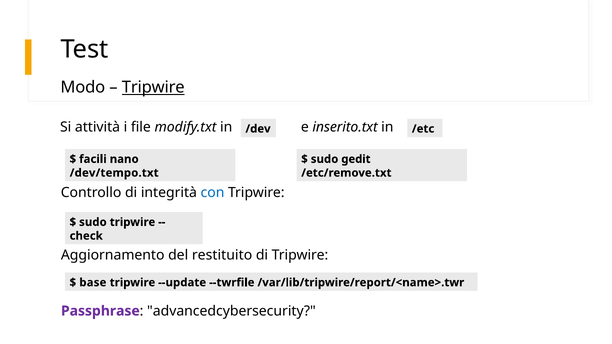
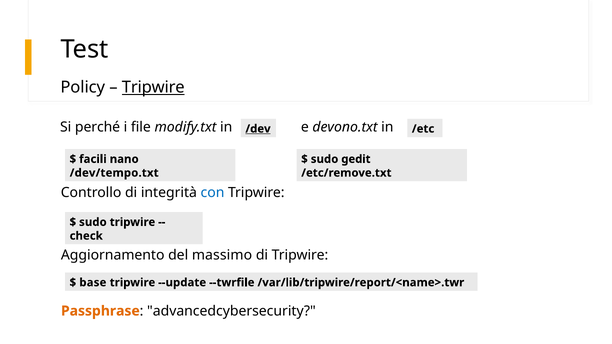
Modo: Modo -> Policy
attività: attività -> perché
inserito.txt: inserito.txt -> devono.txt
/dev underline: none -> present
restituito: restituito -> massimo
Passphrase colour: purple -> orange
